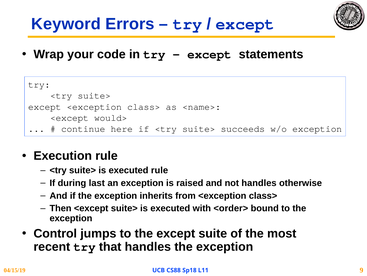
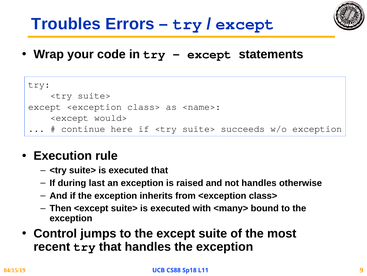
Keyword: Keyword -> Troubles
executed rule: rule -> that
<order>: <order> -> <many>
